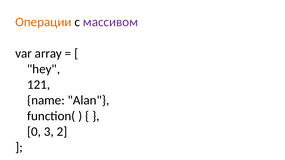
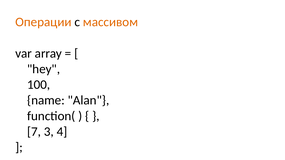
массивом colour: purple -> orange
121: 121 -> 100
0: 0 -> 7
2: 2 -> 4
